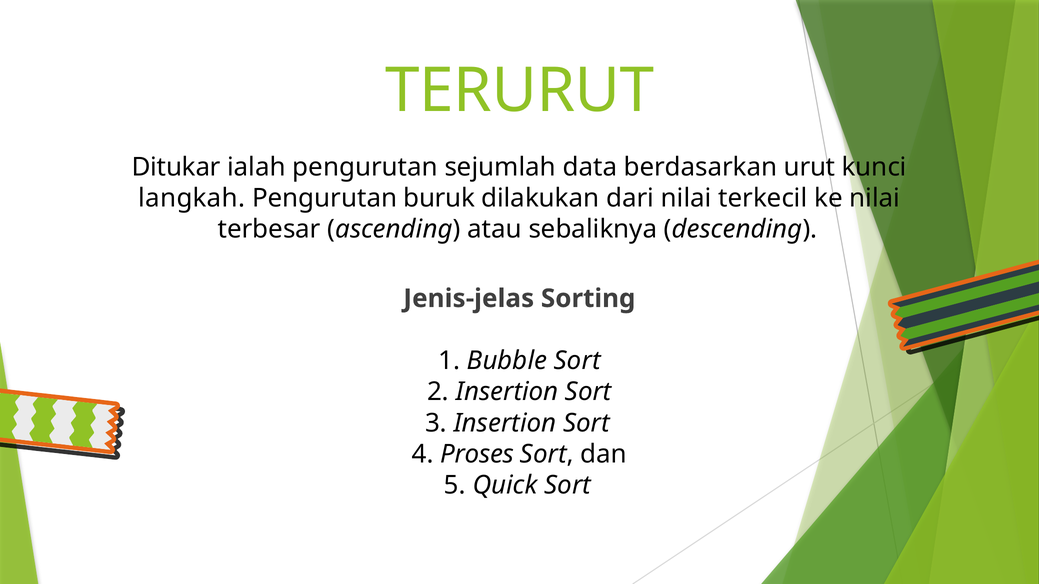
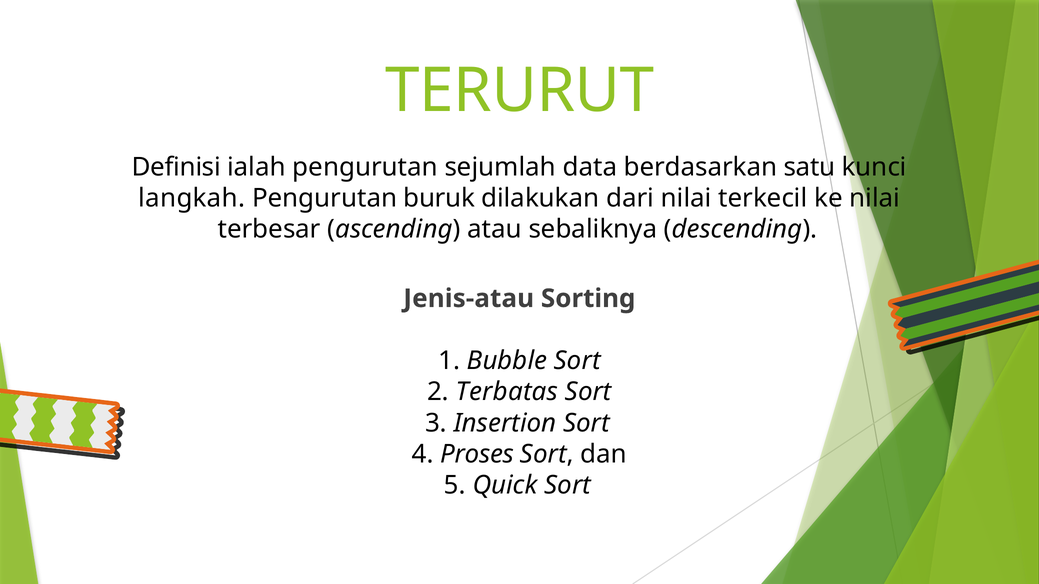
Ditukar: Ditukar -> Definisi
urut: urut -> satu
Jenis-jelas: Jenis-jelas -> Jenis-atau
2 Insertion: Insertion -> Terbatas
